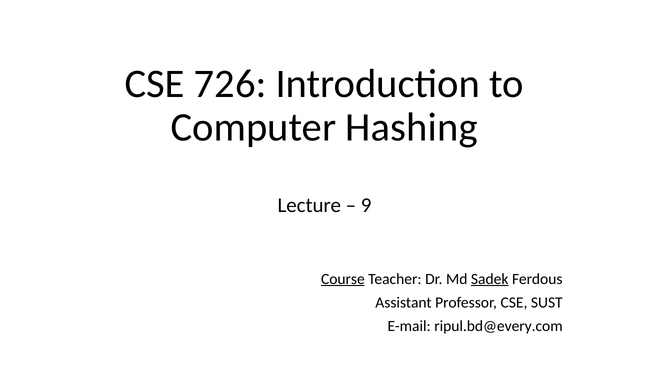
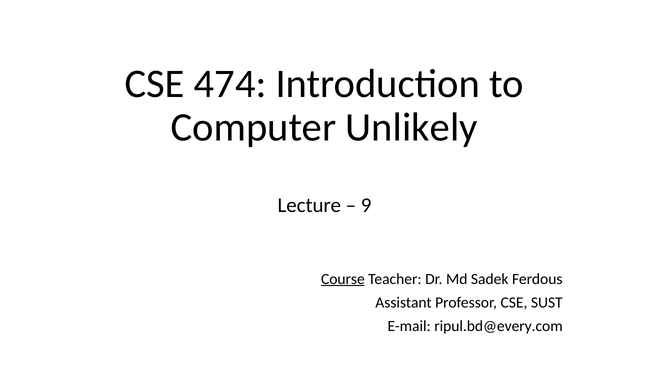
726: 726 -> 474
Hashing: Hashing -> Unlikely
Sadek underline: present -> none
